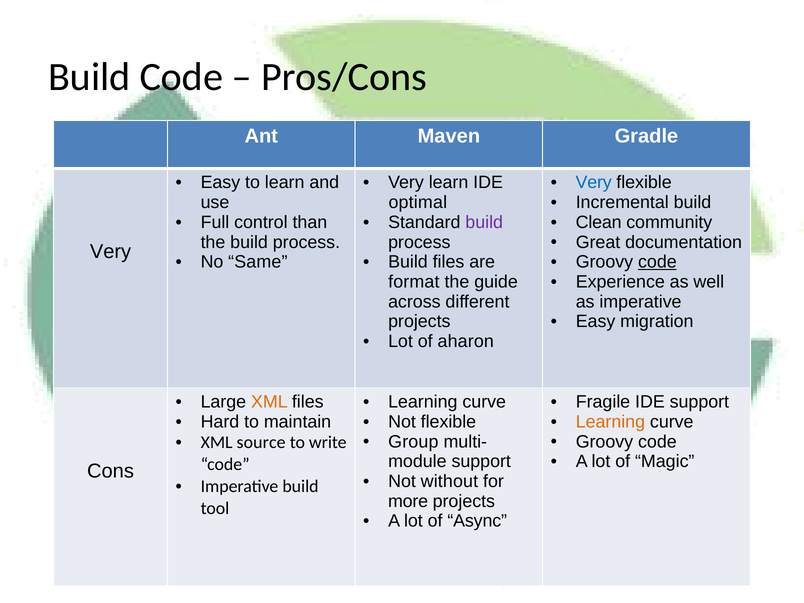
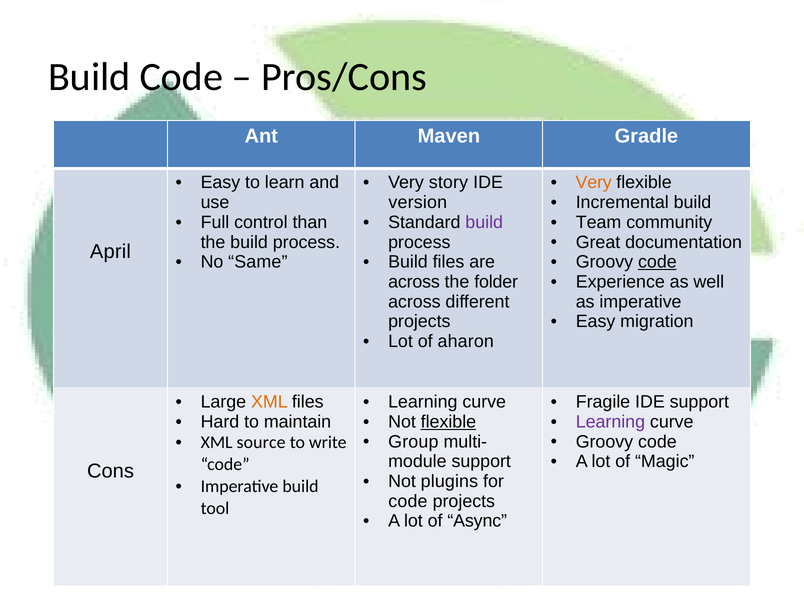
Very learn: learn -> story
Very at (594, 183) colour: blue -> orange
optimal: optimal -> version
Clean: Clean -> Team
Very at (111, 252): Very -> April
format at (414, 282): format -> across
guide: guide -> folder
flexible at (448, 422) underline: none -> present
Learning at (610, 422) colour: orange -> purple
without: without -> plugins
more at (408, 501): more -> code
